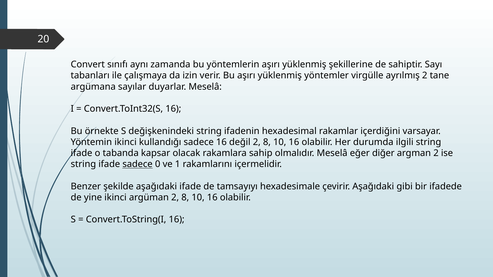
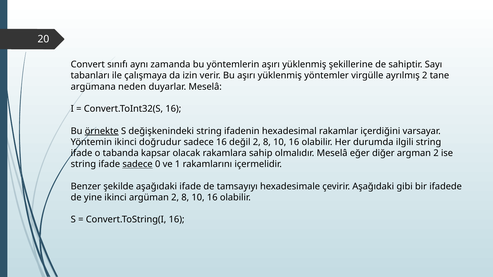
sayılar: sayılar -> neden
örnekte underline: none -> present
kullandığı: kullandığı -> doğrudur
